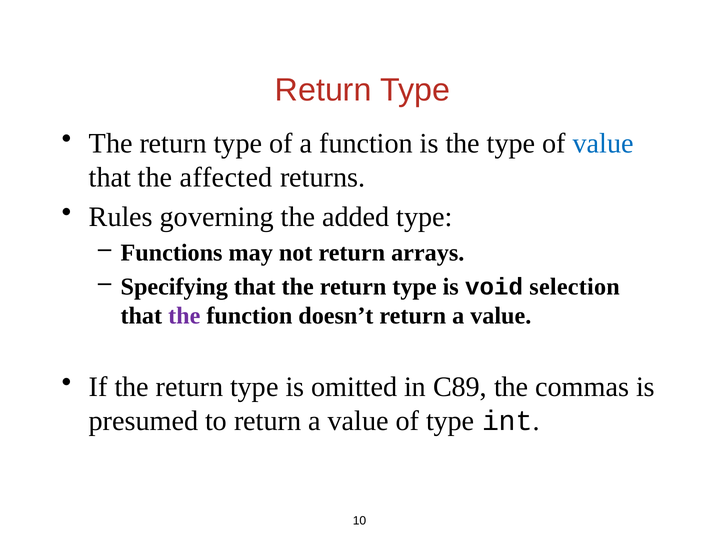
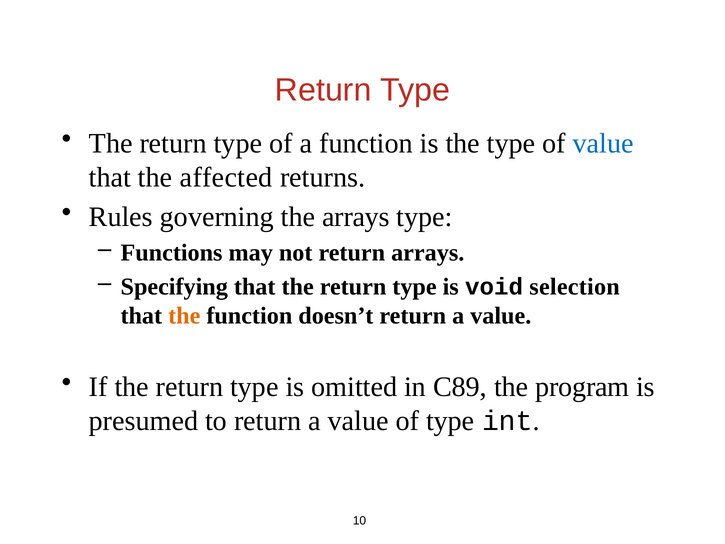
the added: added -> arrays
the at (184, 316) colour: purple -> orange
commas: commas -> program
